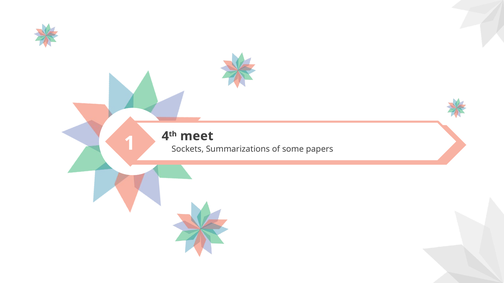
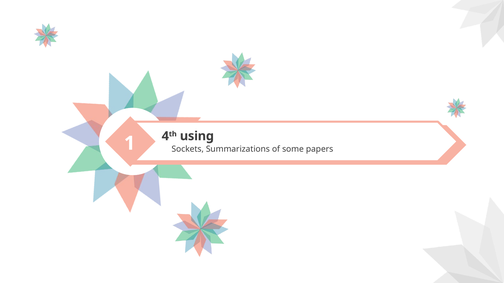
meet: meet -> using
